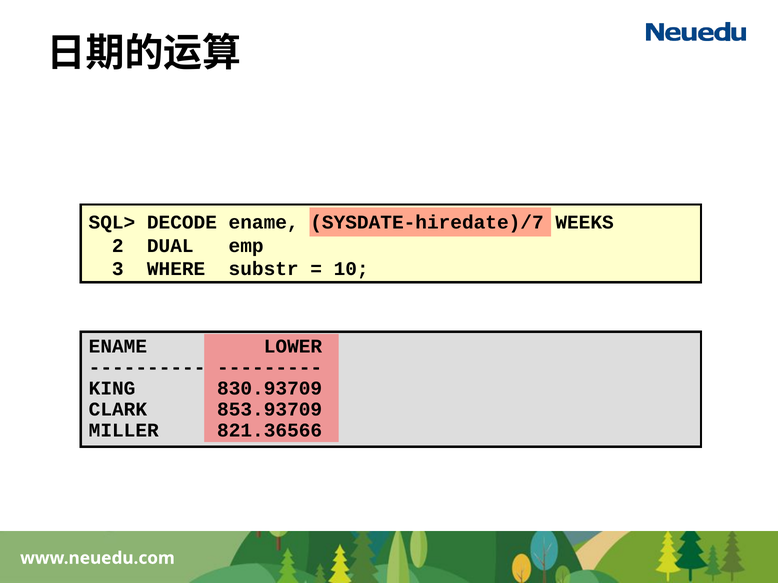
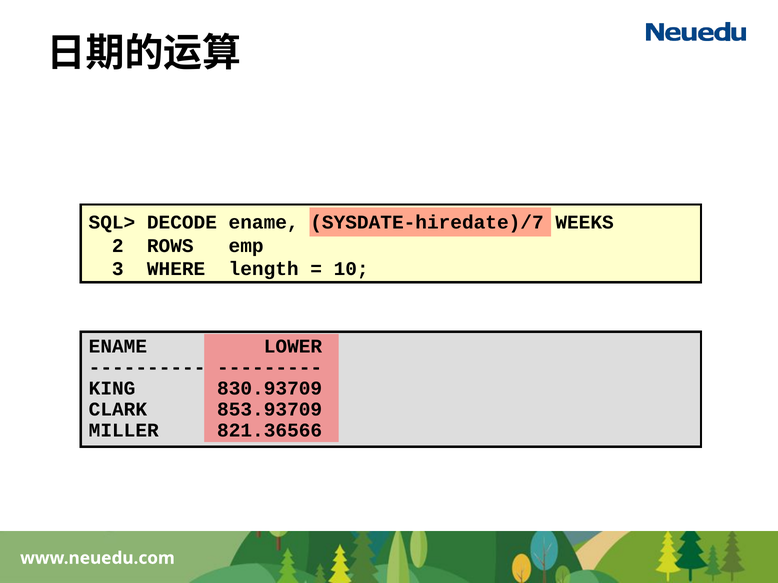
DUAL: DUAL -> ROWS
substr: substr -> length
